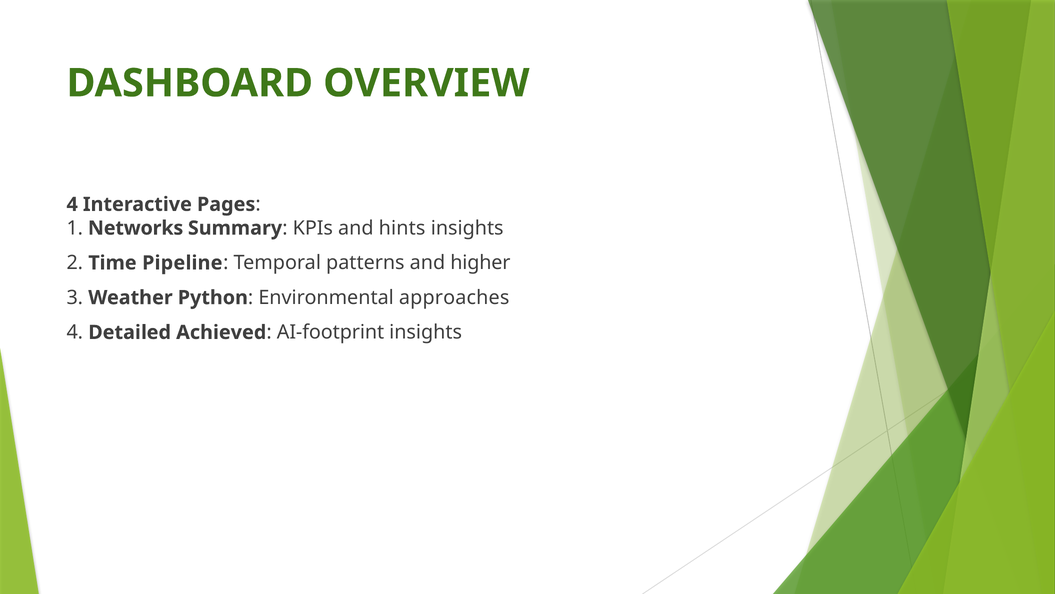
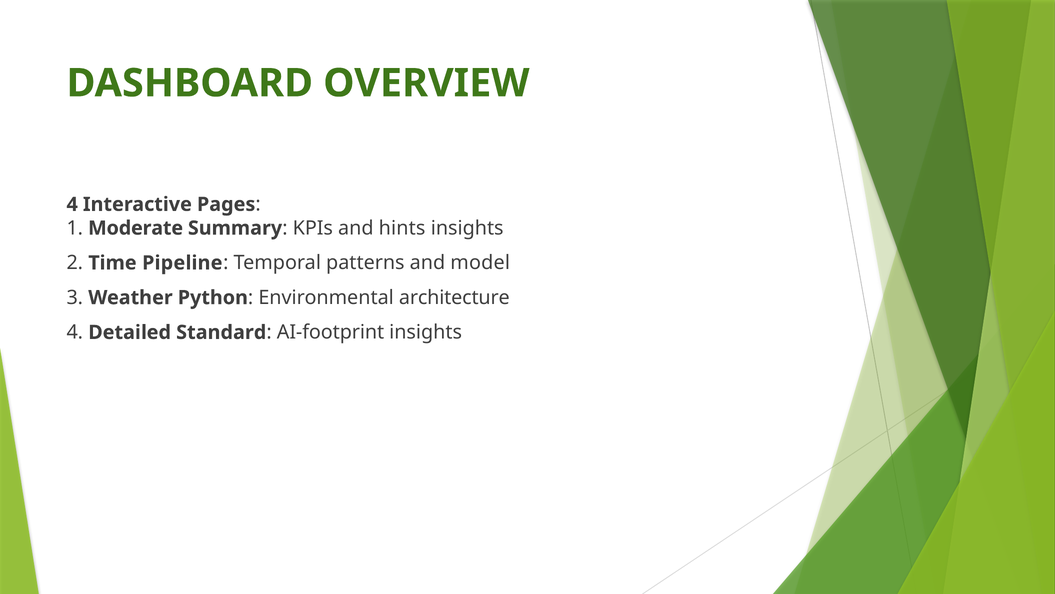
Networks: Networks -> Moderate
higher: higher -> model
approaches: approaches -> architecture
Achieved: Achieved -> Standard
